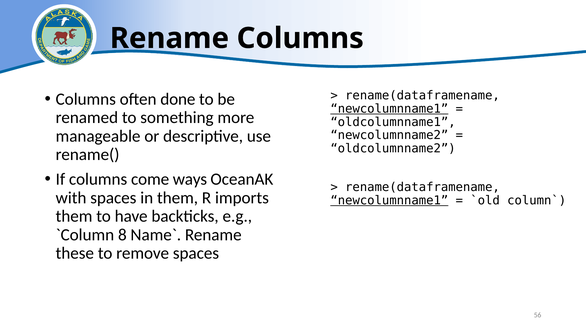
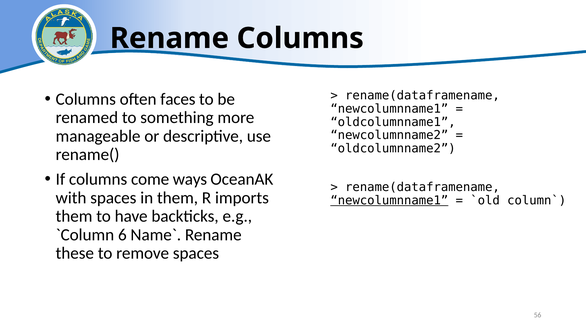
done: done -> faces
newcolumnname1 at (389, 109) underline: present -> none
8: 8 -> 6
